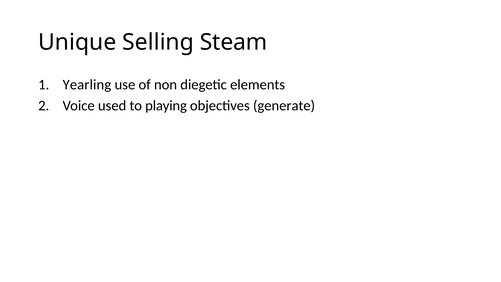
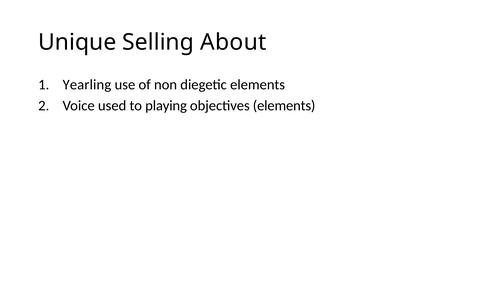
Steam: Steam -> About
objectives generate: generate -> elements
